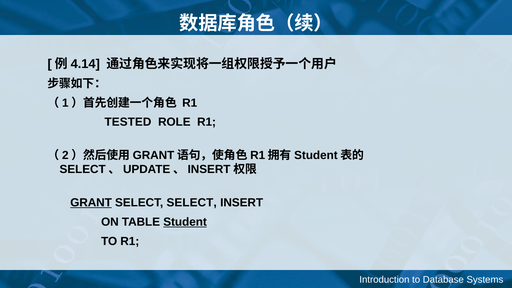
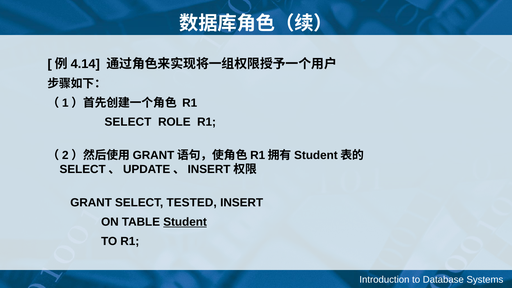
TESTED at (128, 122): TESTED -> SELECT
GRANT underline: present -> none
SELECT SELECT: SELECT -> TESTED
